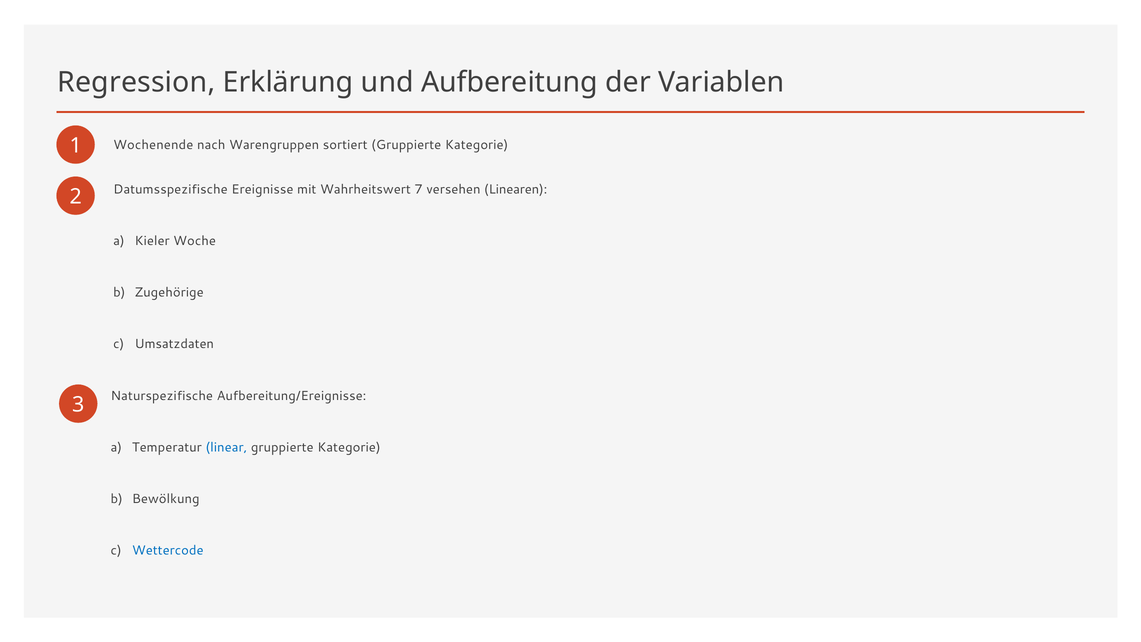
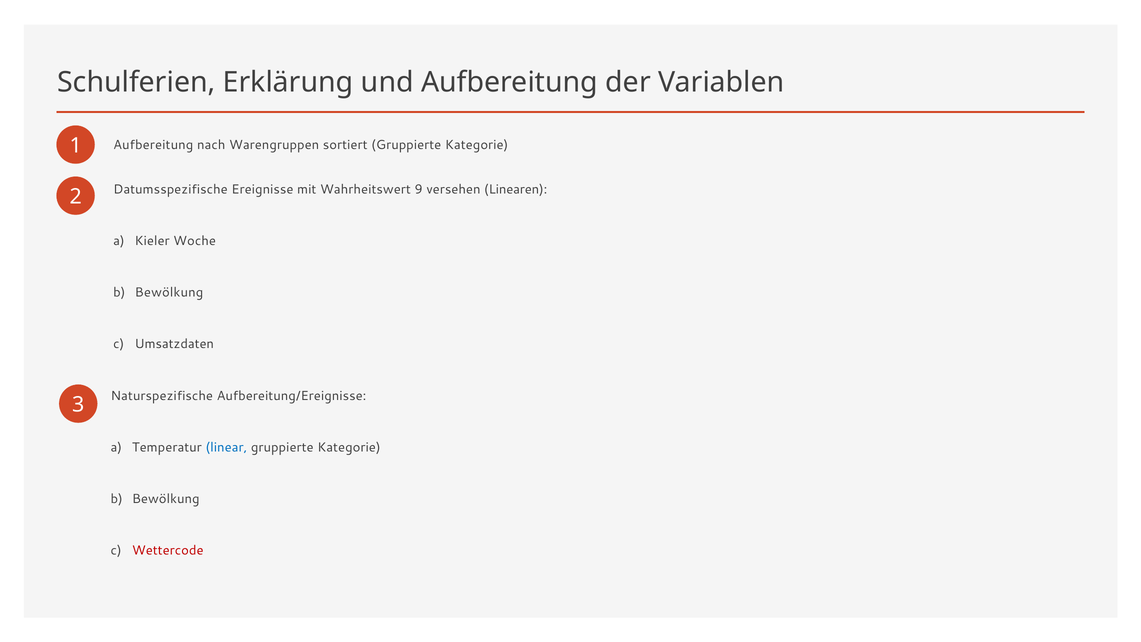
Regression: Regression -> Schulferien
1 Wochenende: Wochenende -> Aufbereitung
7: 7 -> 9
Zugehörige at (169, 292): Zugehörige -> Bewölkung
Wettercode colour: blue -> red
